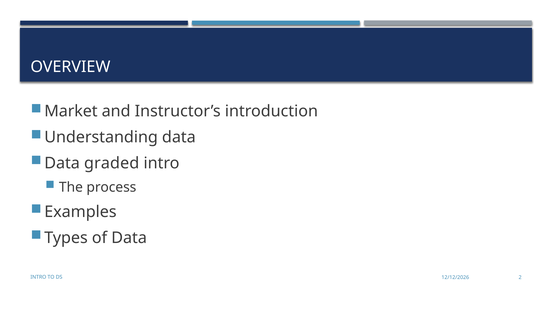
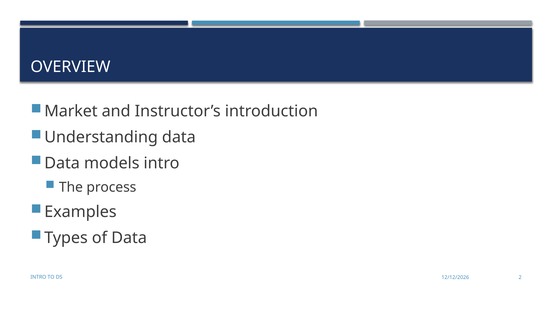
graded: graded -> models
